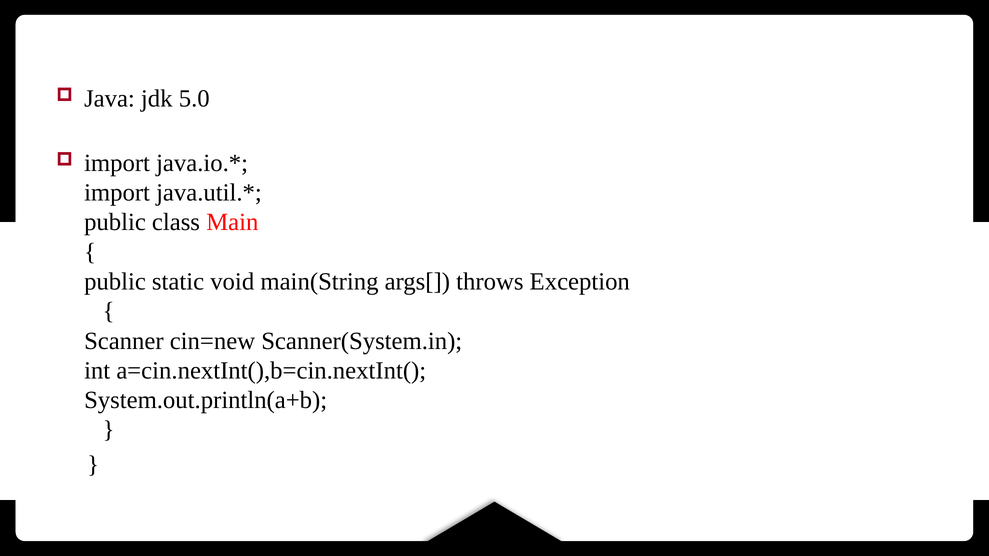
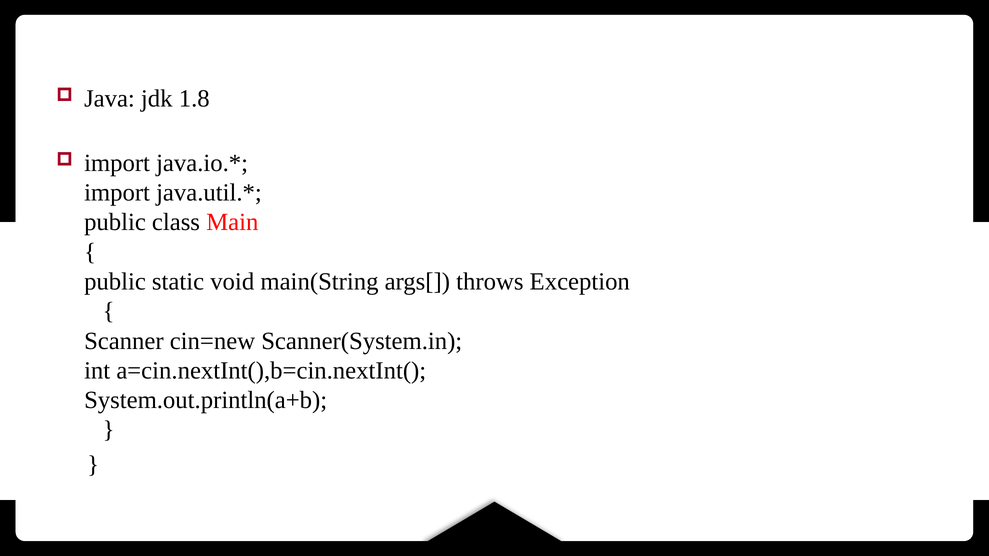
5.0: 5.0 -> 1.8
